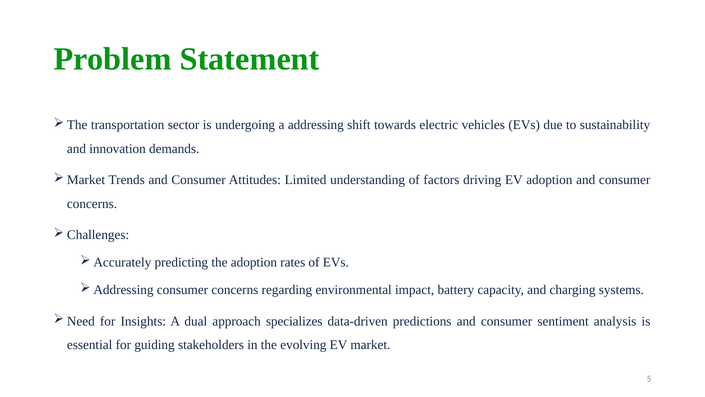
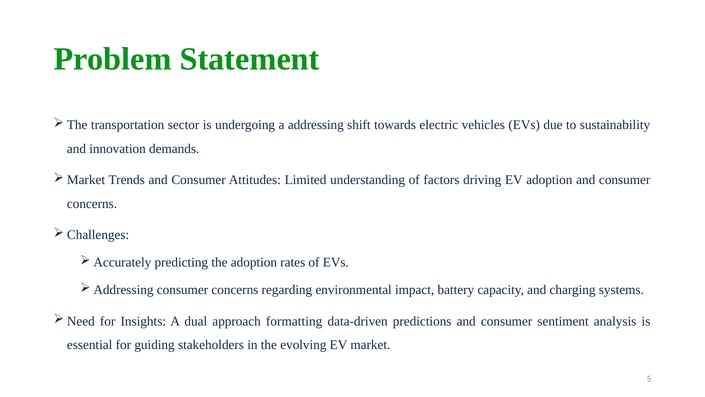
specializes: specializes -> formatting
